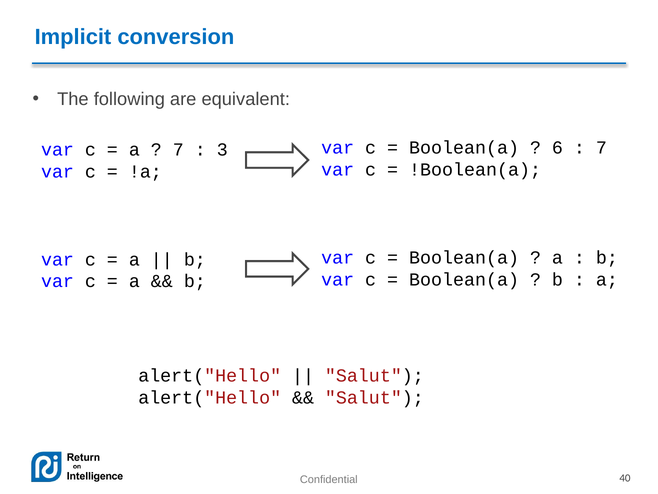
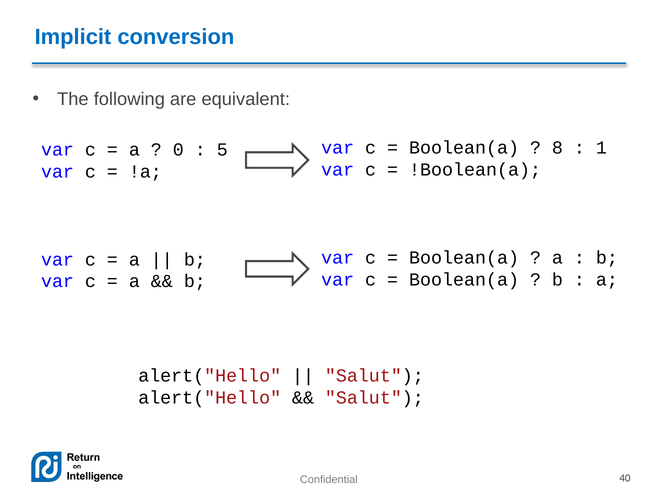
6: 6 -> 8
7 at (601, 148): 7 -> 1
7 at (178, 150): 7 -> 0
3: 3 -> 5
